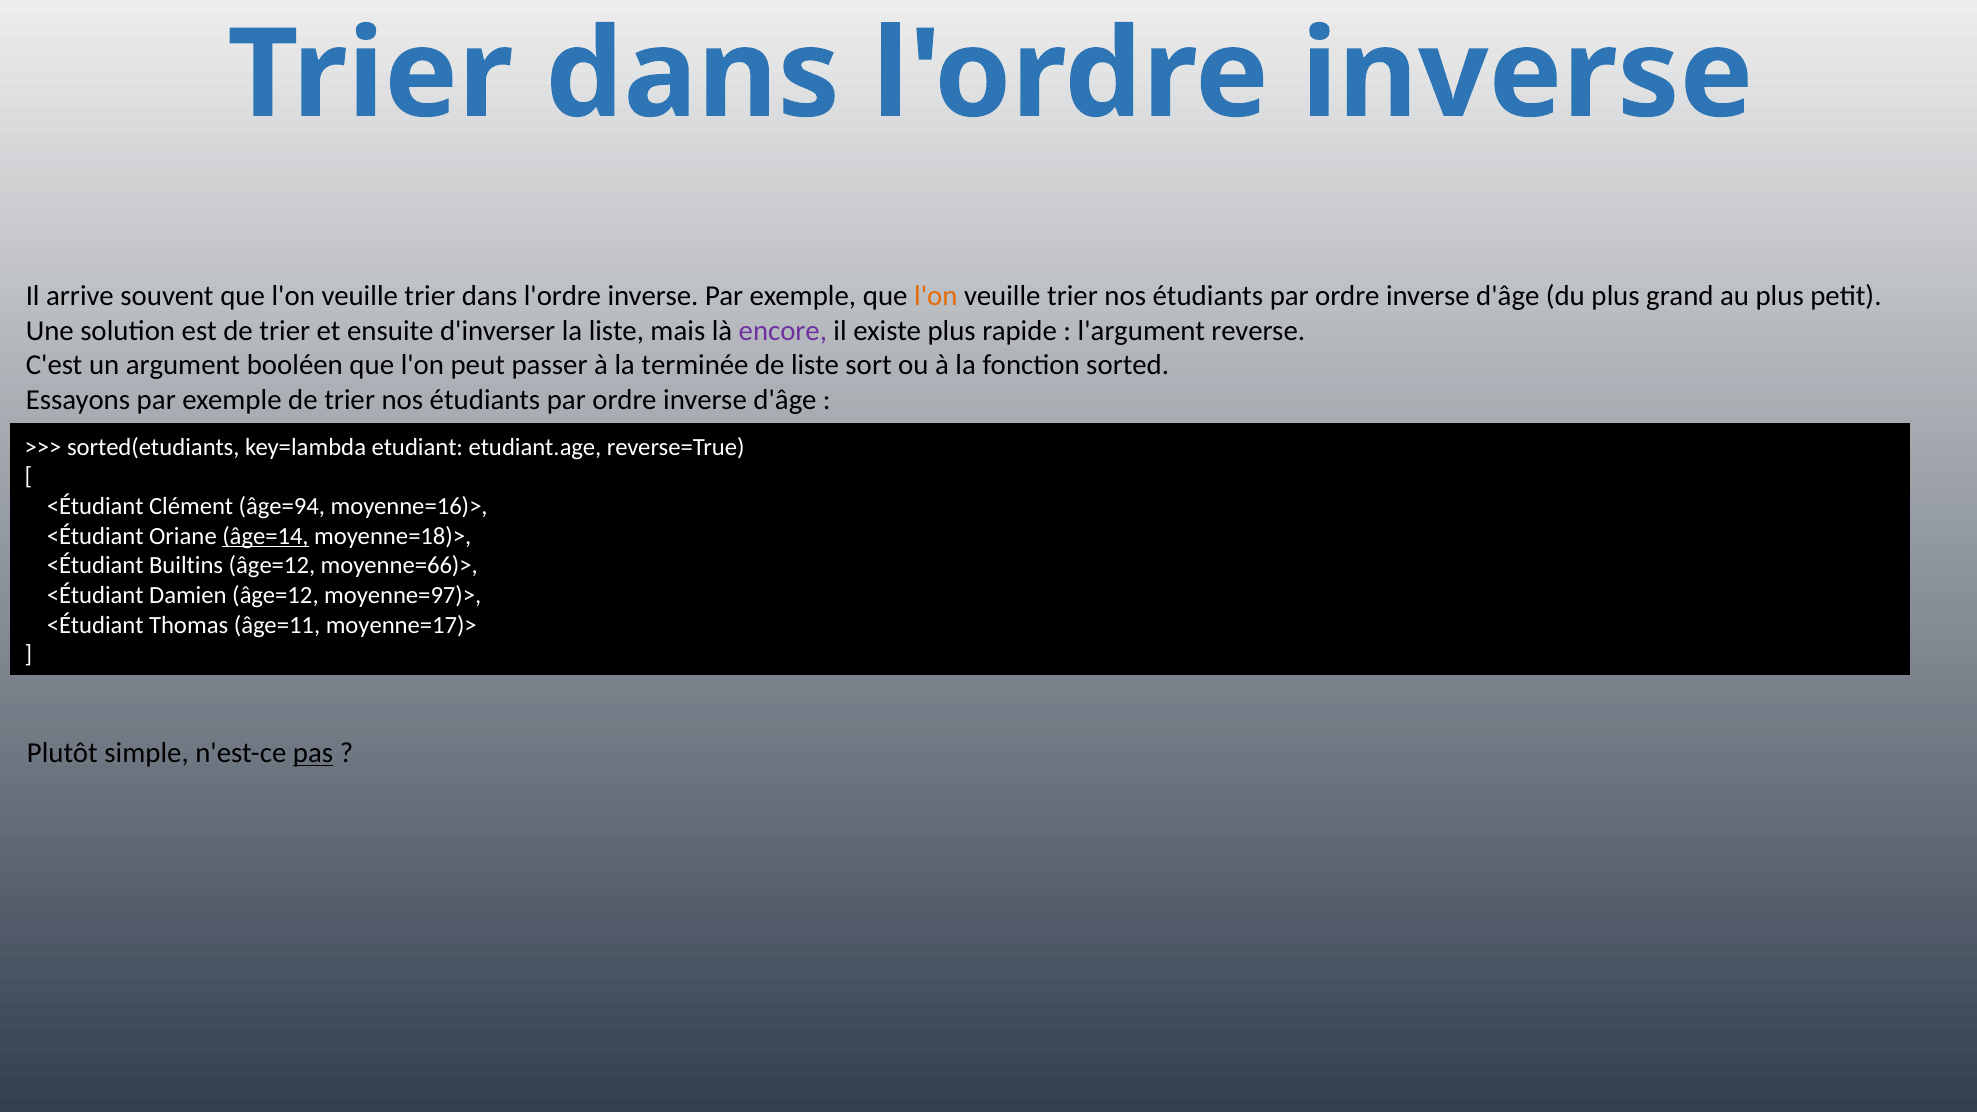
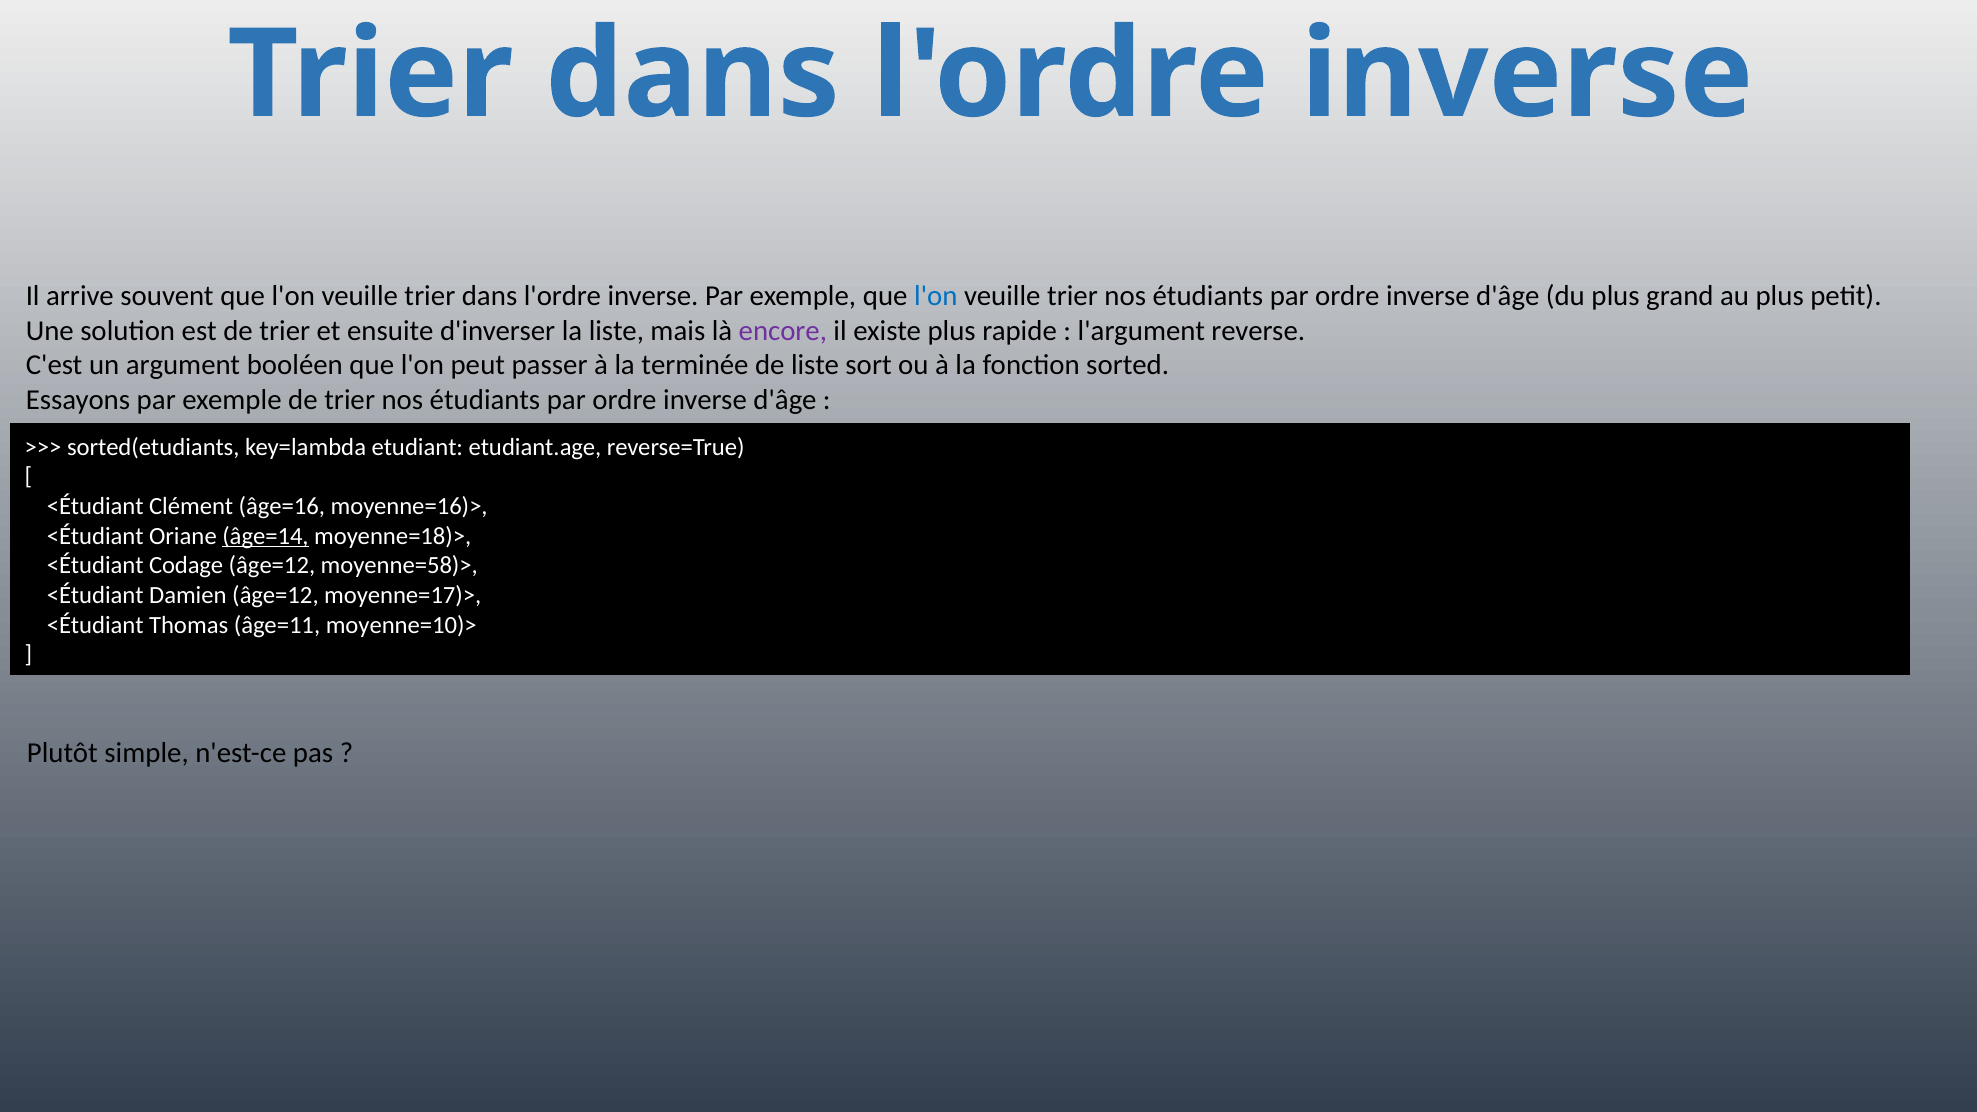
l'on at (936, 296) colour: orange -> blue
âge=94: âge=94 -> âge=16
Builtins: Builtins -> Codage
moyenne=66)>: moyenne=66)> -> moyenne=58)>
moyenne=97)>: moyenne=97)> -> moyenne=17)>
moyenne=17)>: moyenne=17)> -> moyenne=10)>
pas underline: present -> none
